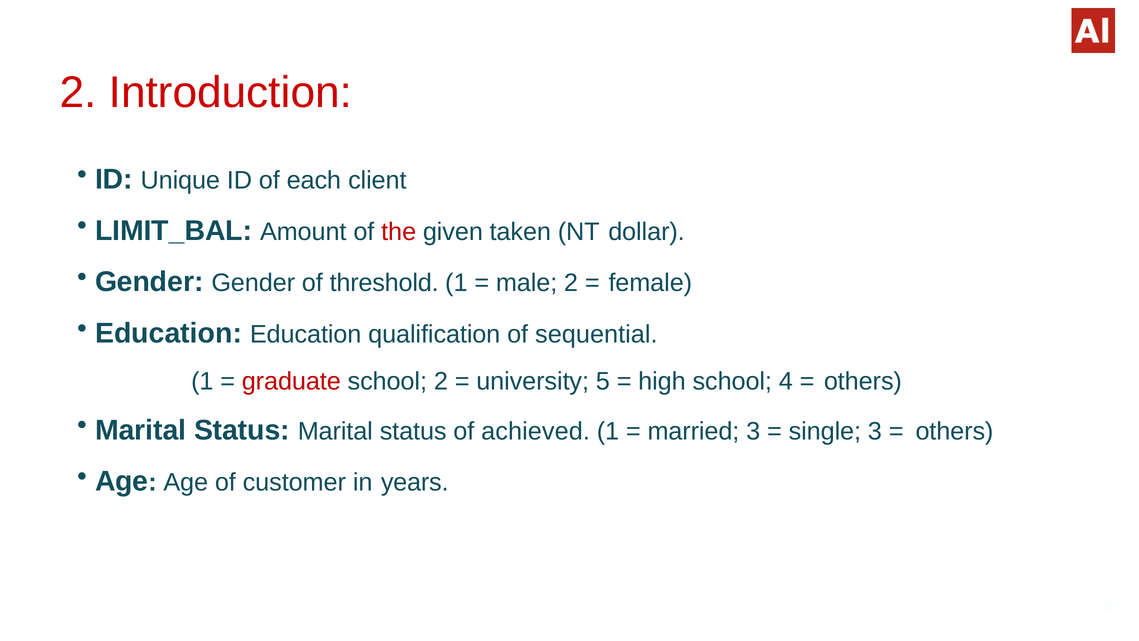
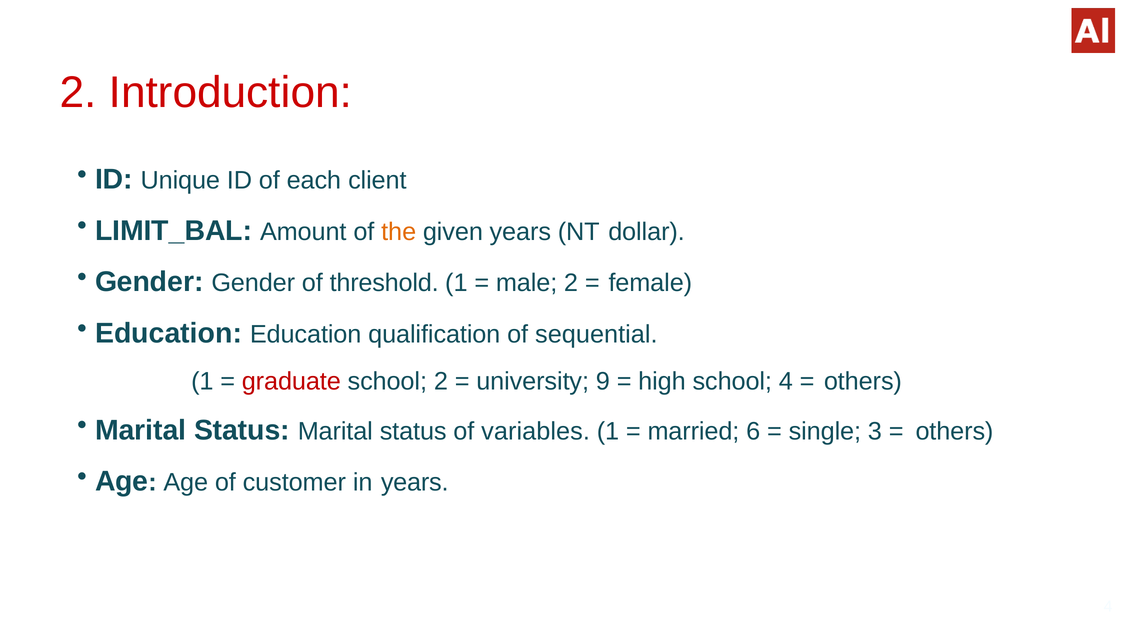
the colour: red -> orange
given taken: taken -> years
5: 5 -> 9
achieved: achieved -> variables
married 3: 3 -> 6
